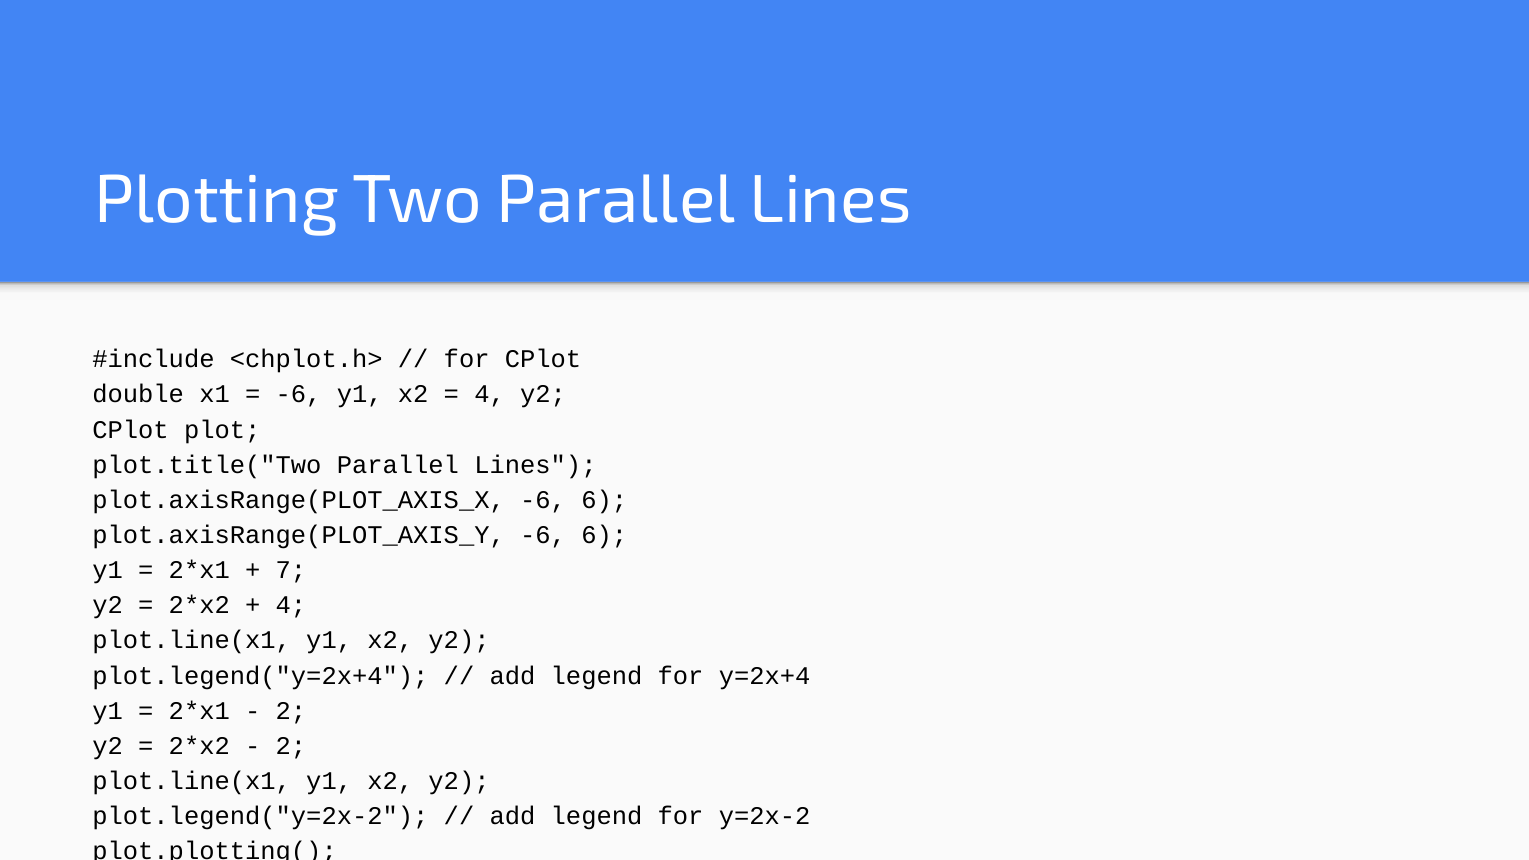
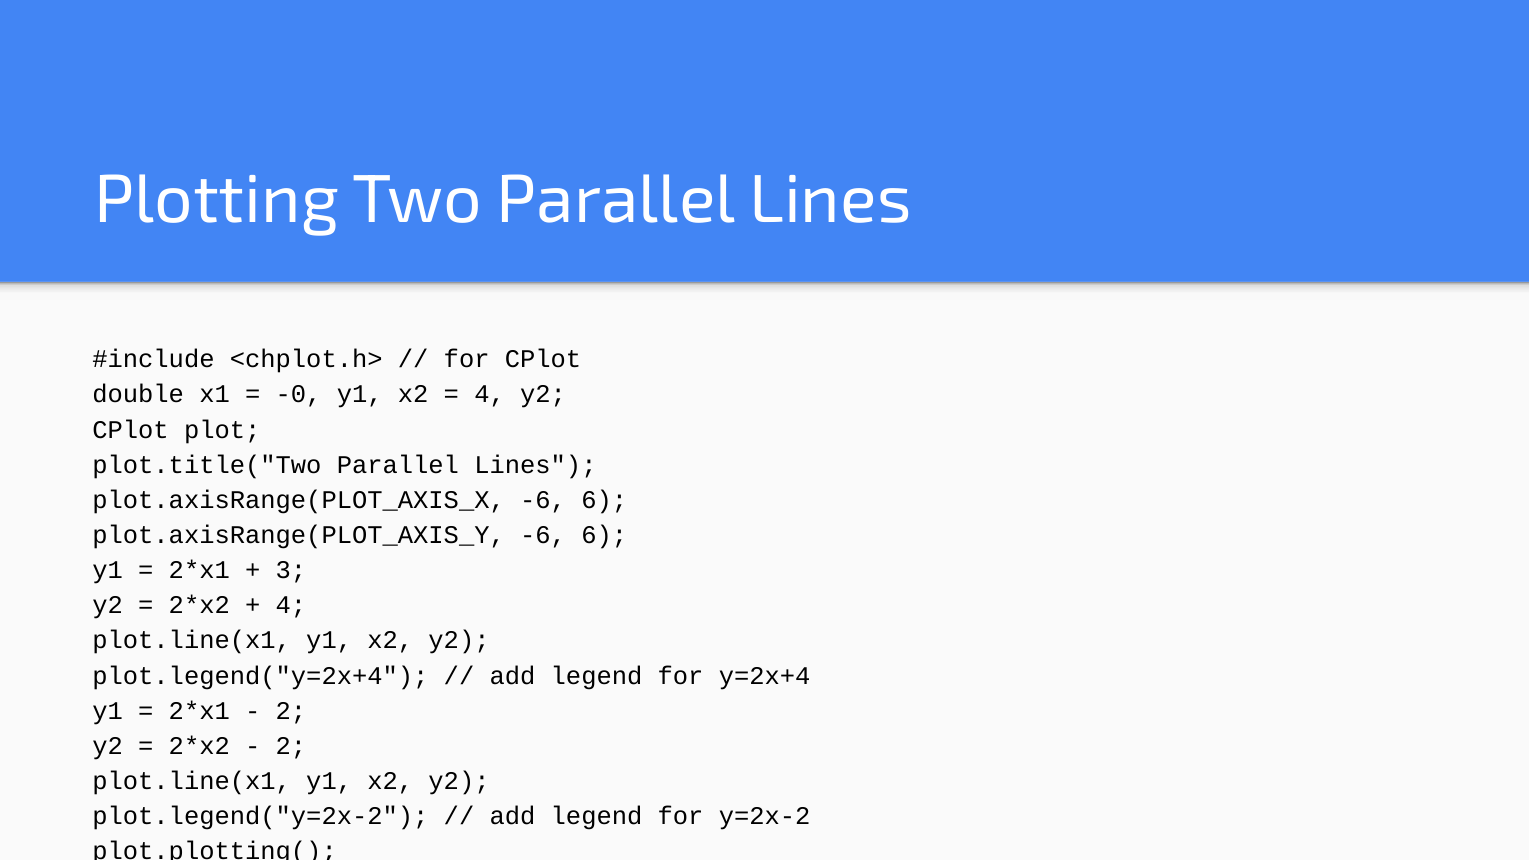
-6 at (299, 394): -6 -> -0
7: 7 -> 3
